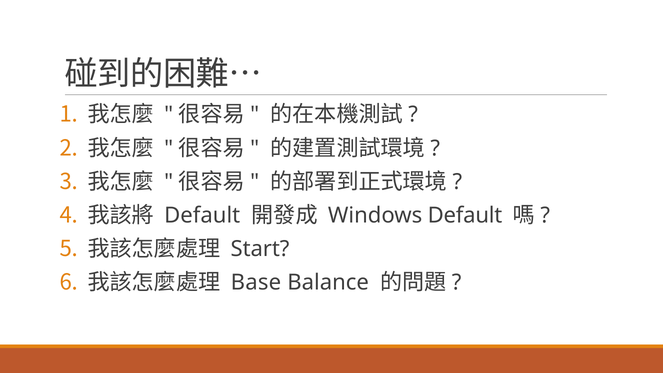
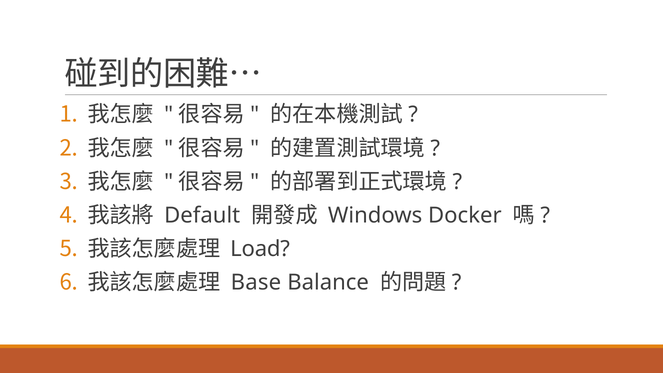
Windows Default: Default -> Docker
Start: Start -> Load
